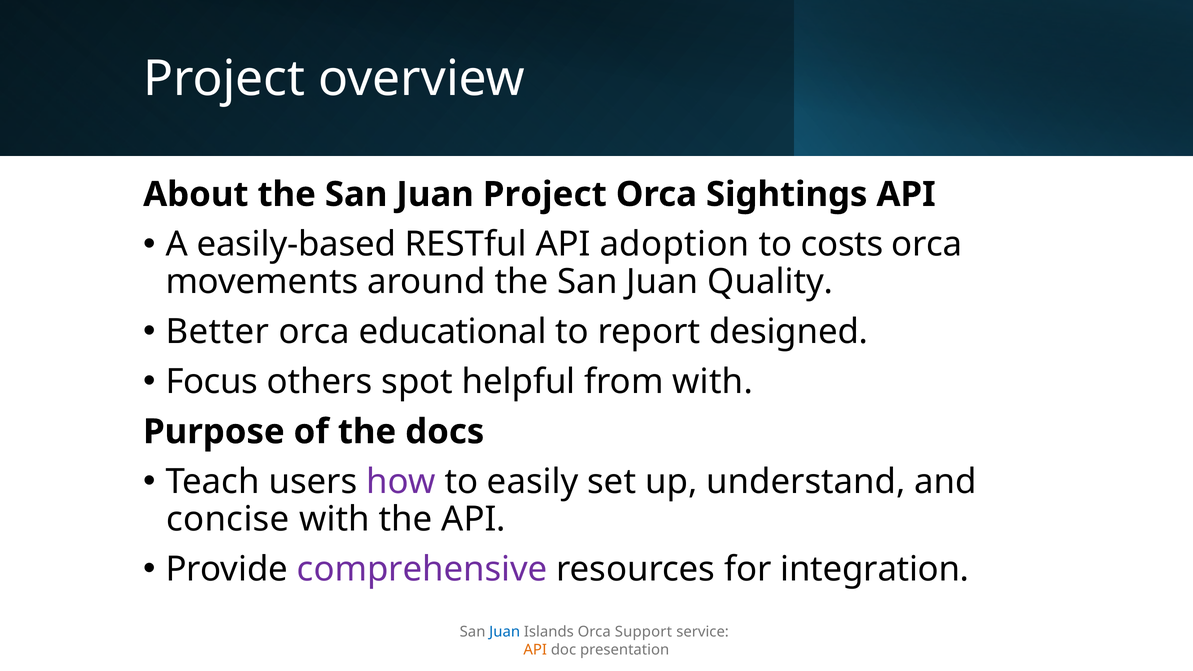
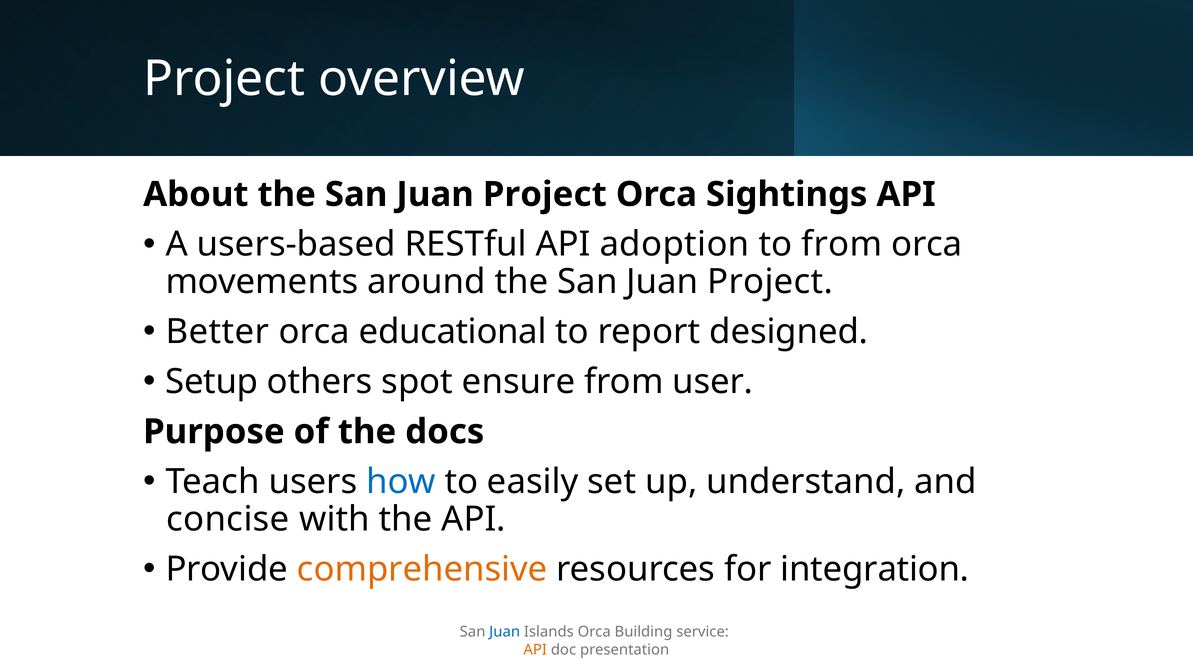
easily-based: easily-based -> users-based
to costs: costs -> from
Quality at (770, 282): Quality -> Project
Focus: Focus -> Setup
helpful: helpful -> ensure
from with: with -> user
how colour: purple -> blue
comprehensive colour: purple -> orange
Support: Support -> Building
